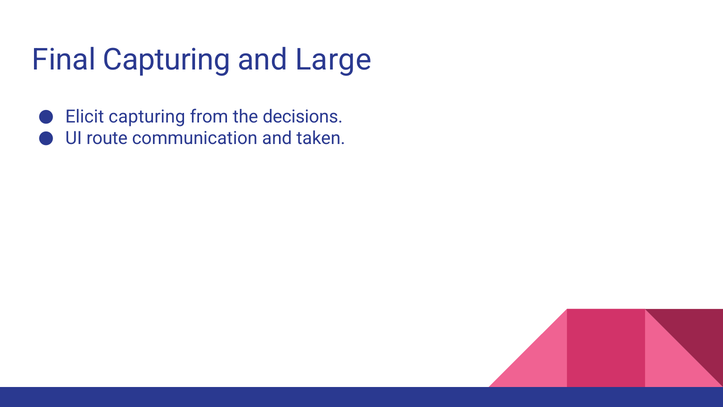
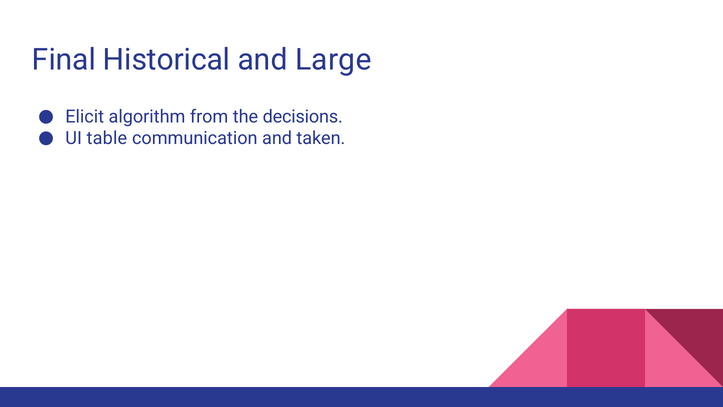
Final Capturing: Capturing -> Historical
Elicit capturing: capturing -> algorithm
route: route -> table
